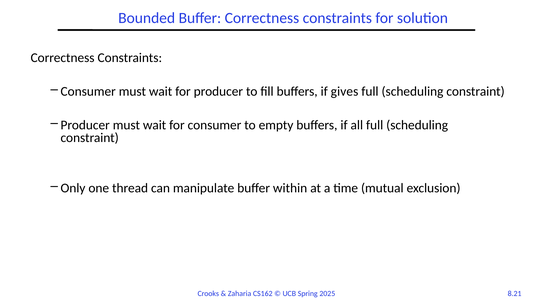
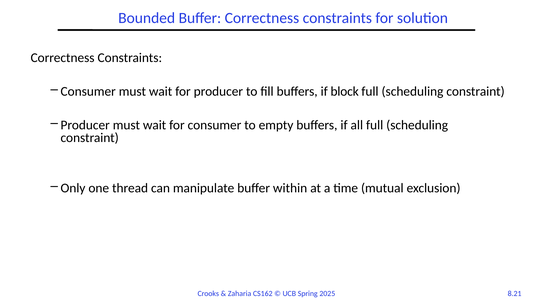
gives: gives -> block
